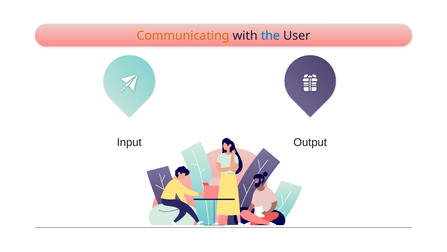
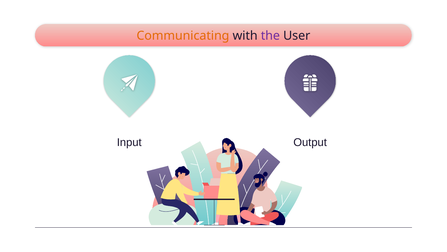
the colour: blue -> purple
